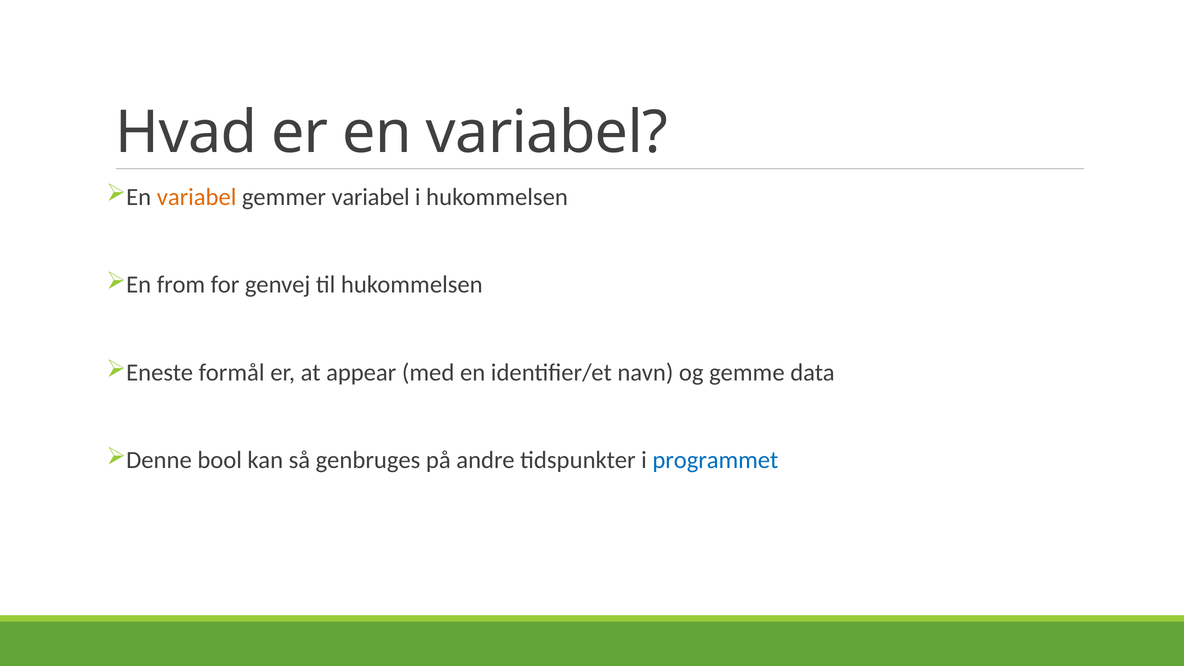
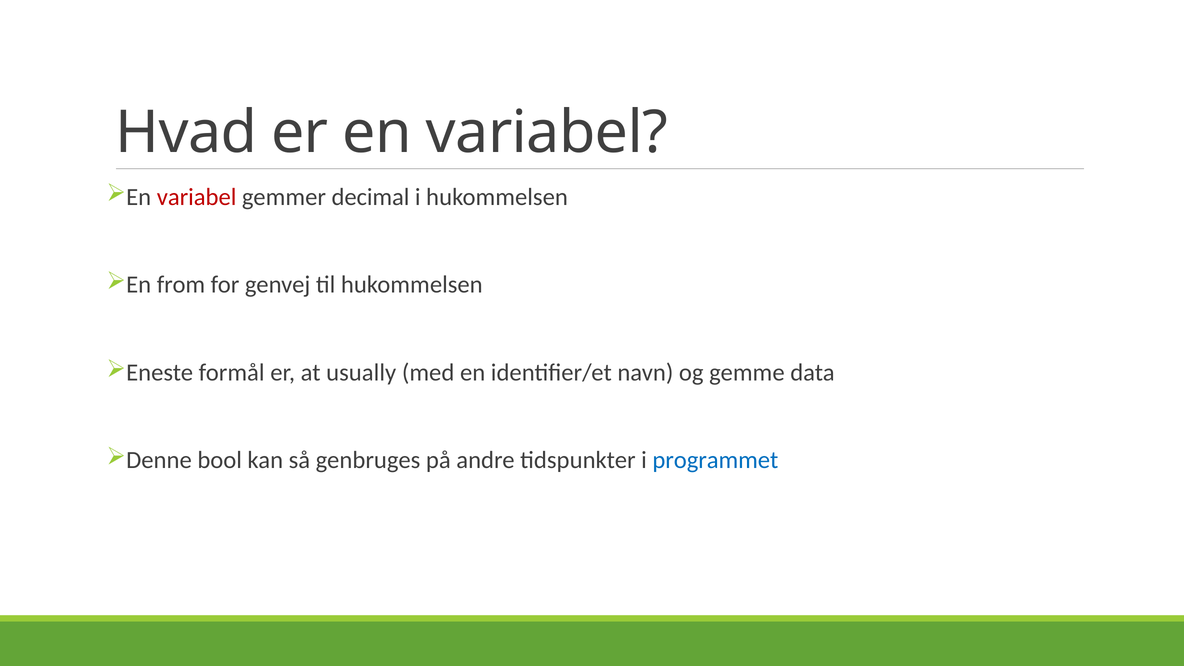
variabel at (197, 197) colour: orange -> red
gemmer variabel: variabel -> decimal
appear: appear -> usually
